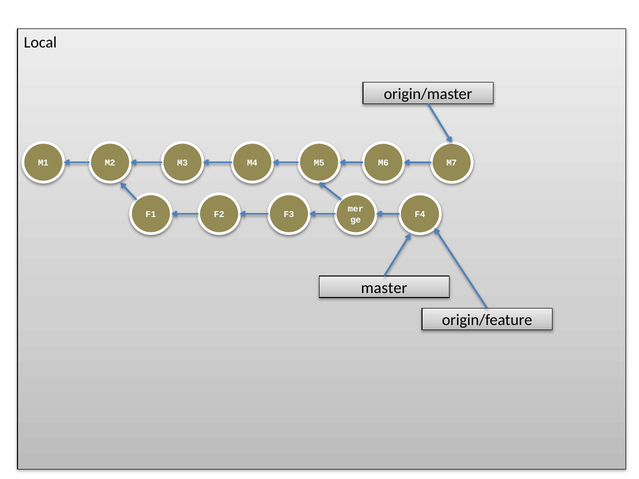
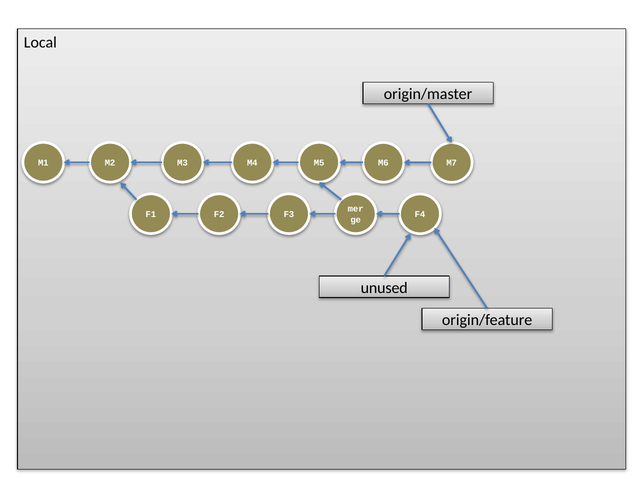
master: master -> unused
